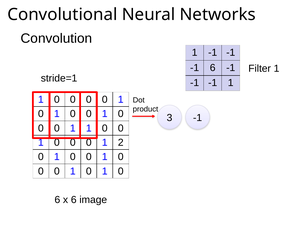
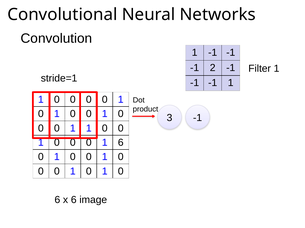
-1 6: 6 -> 2
1 2: 2 -> 6
